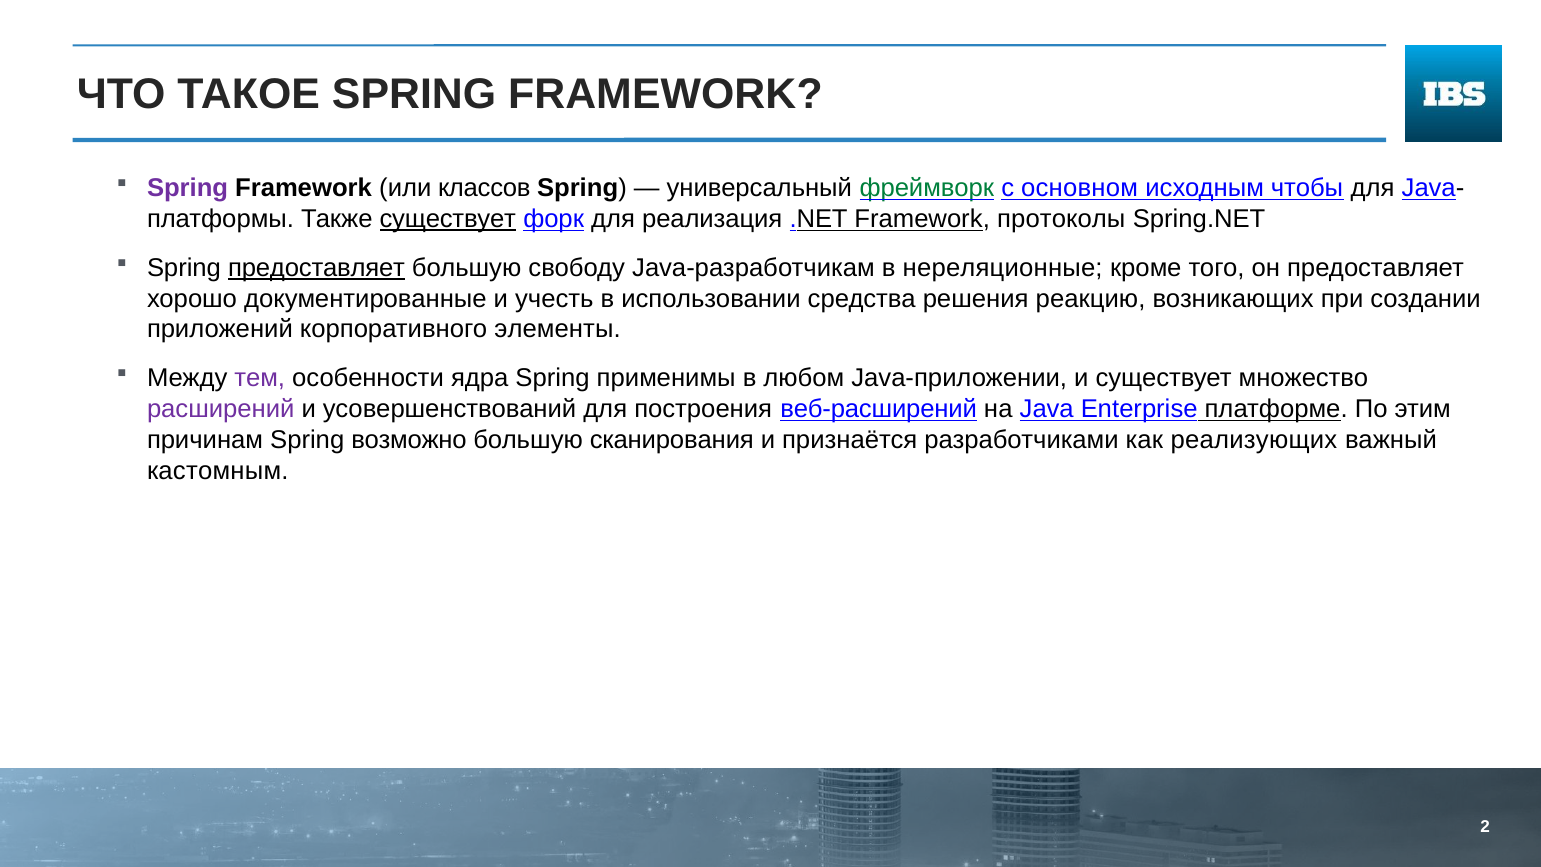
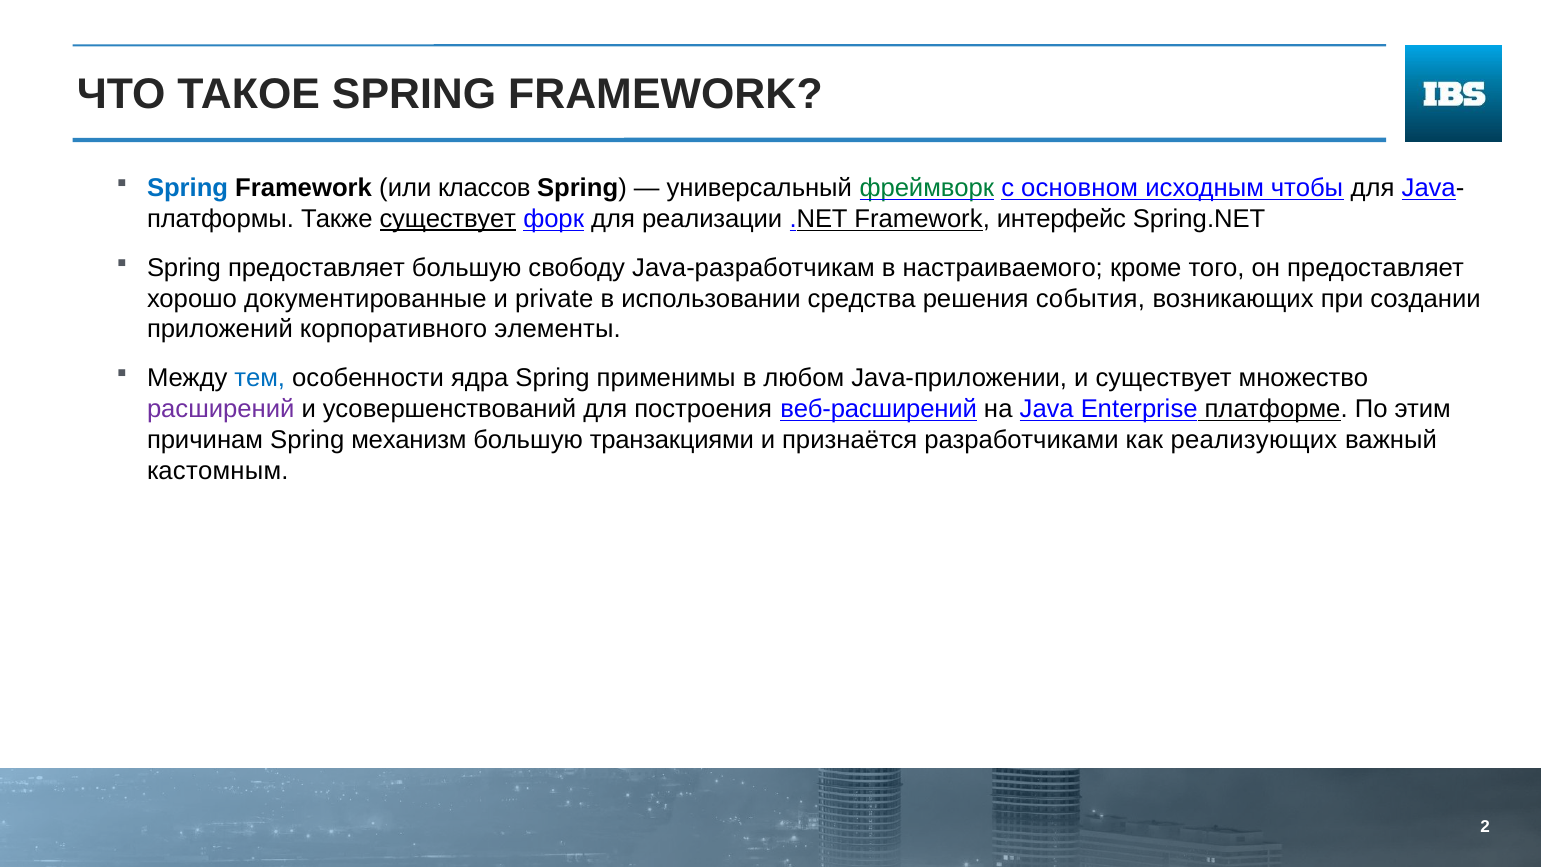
Spring at (188, 188) colour: purple -> blue
реализация: реализация -> реализации
протоколы: протоколы -> интерфейс
предоставляет at (317, 268) underline: present -> none
нереляционные: нереляционные -> настраиваемого
учесть: учесть -> private
реакцию: реакцию -> события
тем colour: purple -> blue
возможно: возможно -> механизм
сканирования: сканирования -> транзакциями
